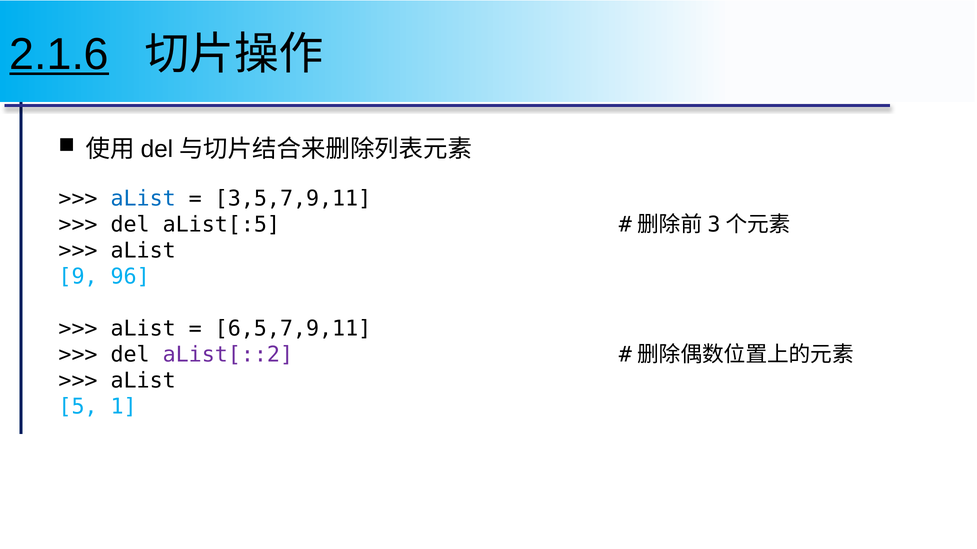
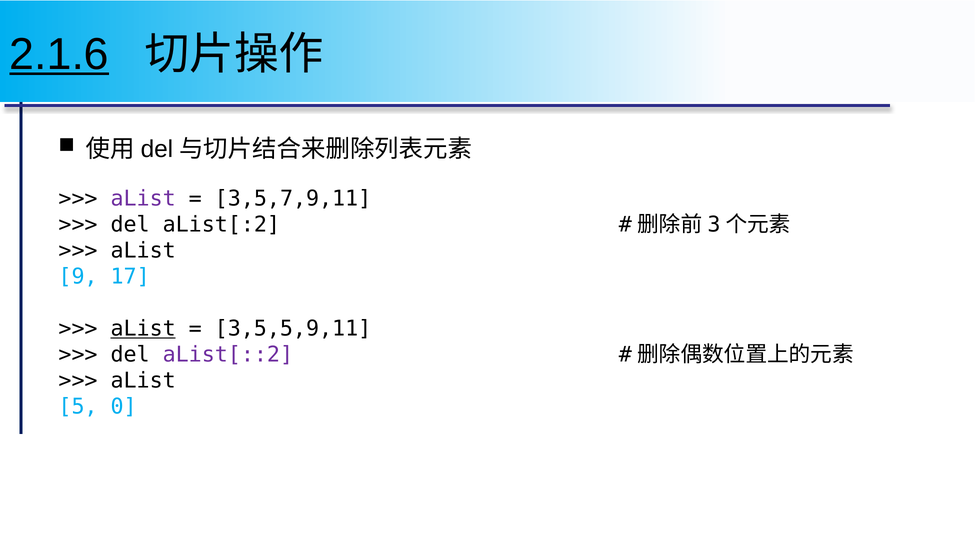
aList at (143, 199) colour: blue -> purple
aList[:5: aList[:5 -> aList[:2
96: 96 -> 17
aList at (143, 329) underline: none -> present
6,5,7,9,11: 6,5,7,9,11 -> 3,5,5,9,11
1: 1 -> 0
